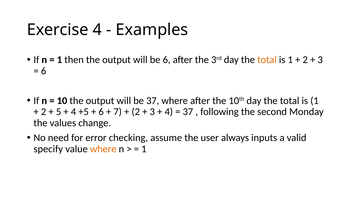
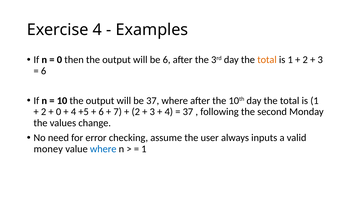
1 at (59, 60): 1 -> 0
5 at (59, 112): 5 -> 0
specify: specify -> money
where at (103, 149) colour: orange -> blue
